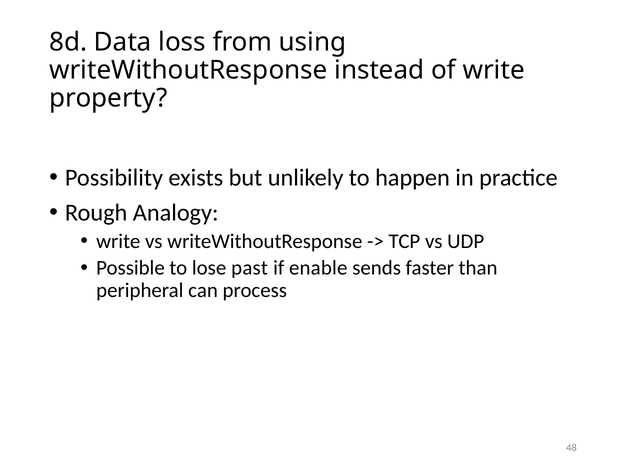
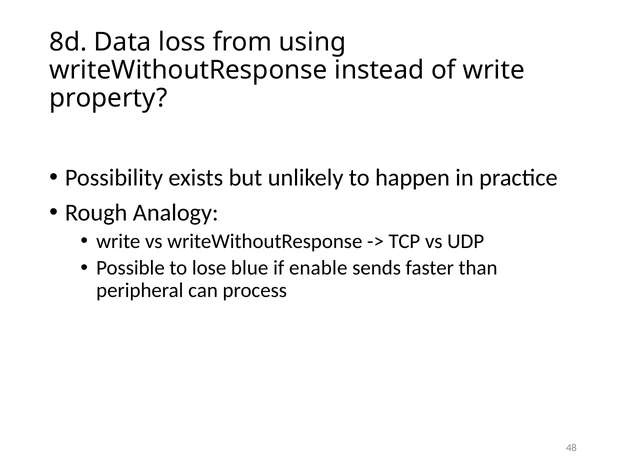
past: past -> blue
